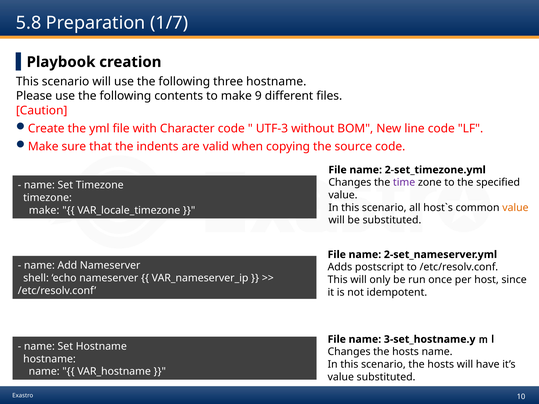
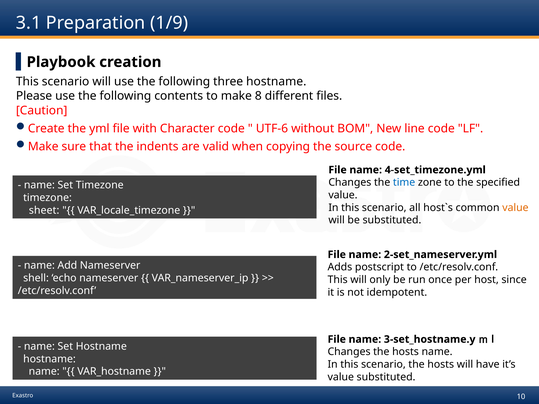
5.8: 5.8 -> 3.1
1/7: 1/7 -> 1/9
9: 9 -> 8
UTF-3: UTF-3 -> UTF-6
2-set_timezone.yml: 2-set_timezone.yml -> 4-set_timezone.yml
time colour: purple -> blue
make at (44, 210): make -> sheet
